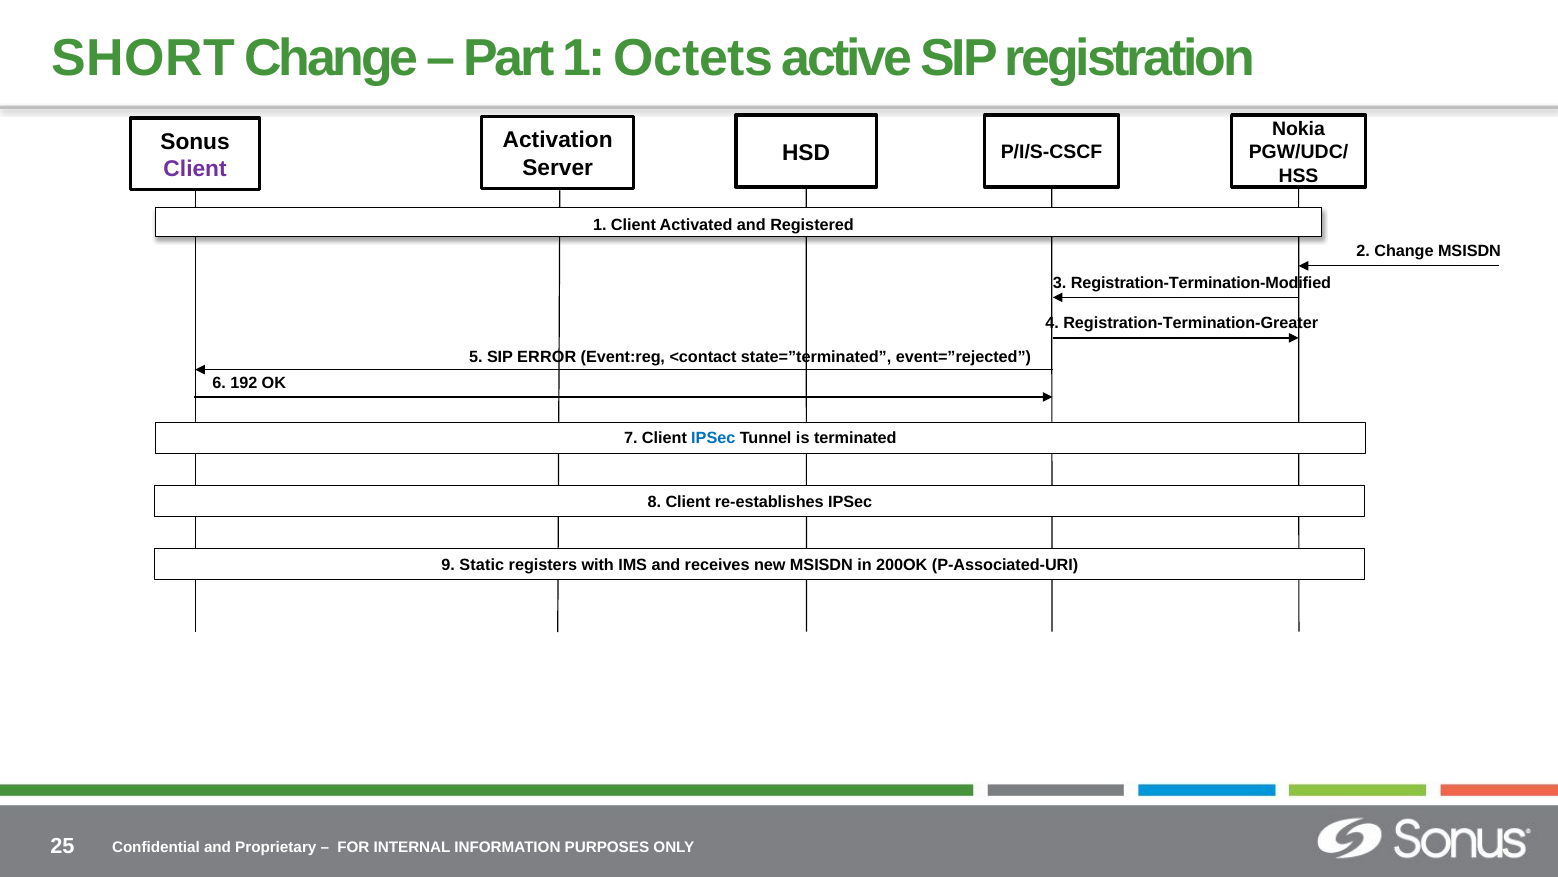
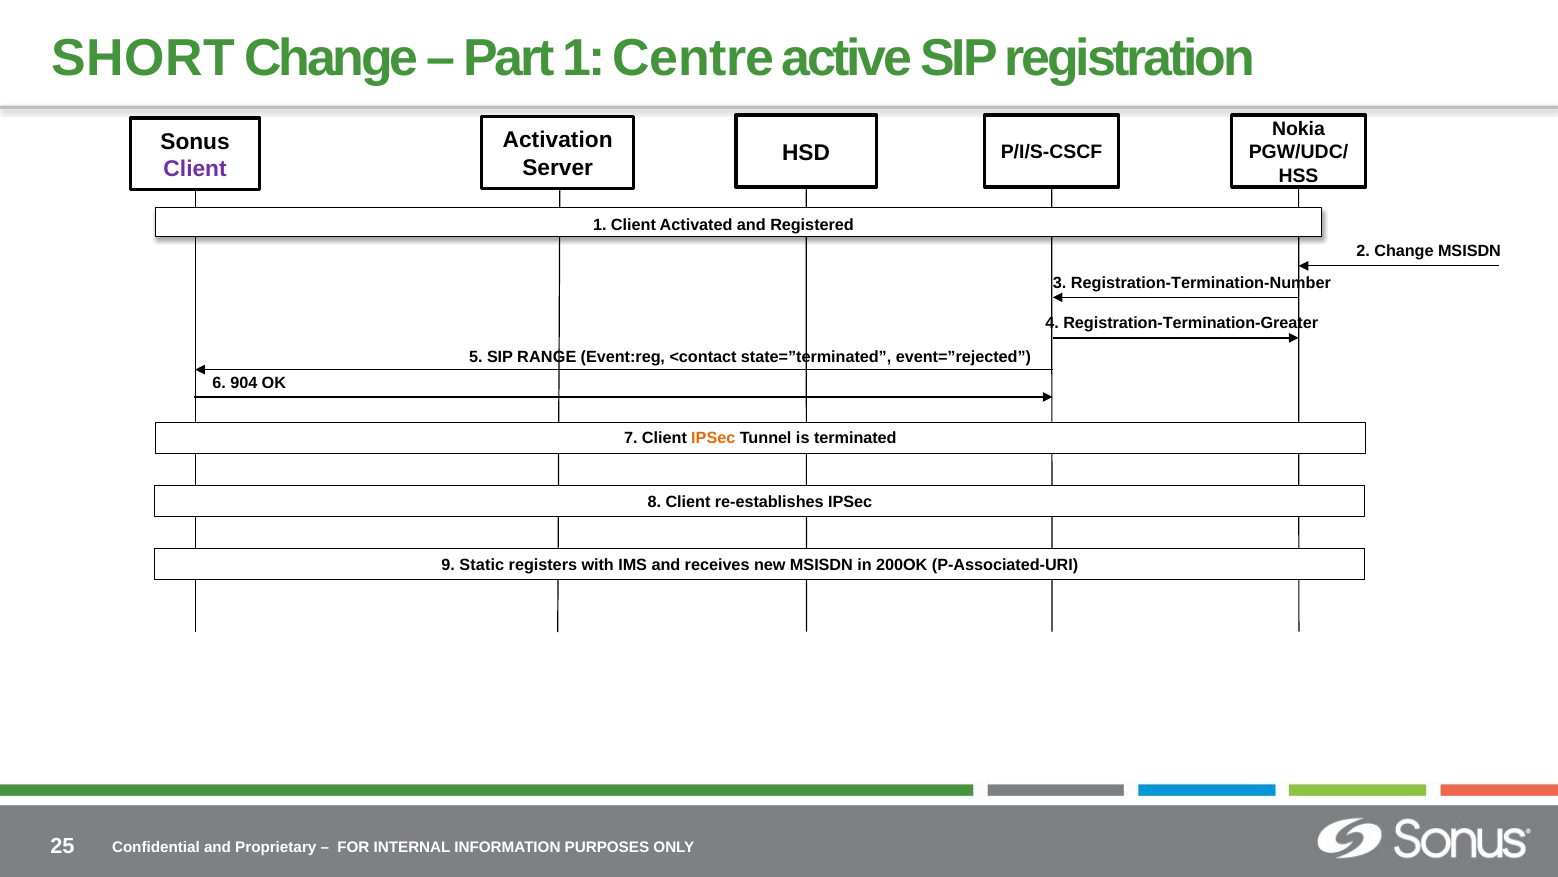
Octets: Octets -> Centre
Registration-Termination-Modified: Registration-Termination-Modified -> Registration-Termination-Number
ERROR: ERROR -> RANGE
192: 192 -> 904
IPSec at (713, 438) colour: blue -> orange
